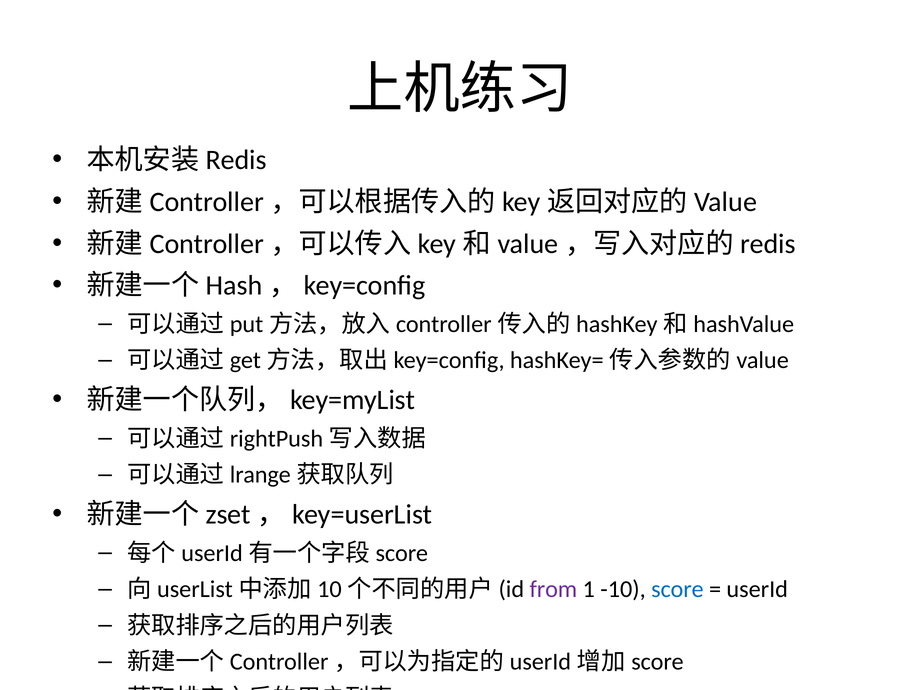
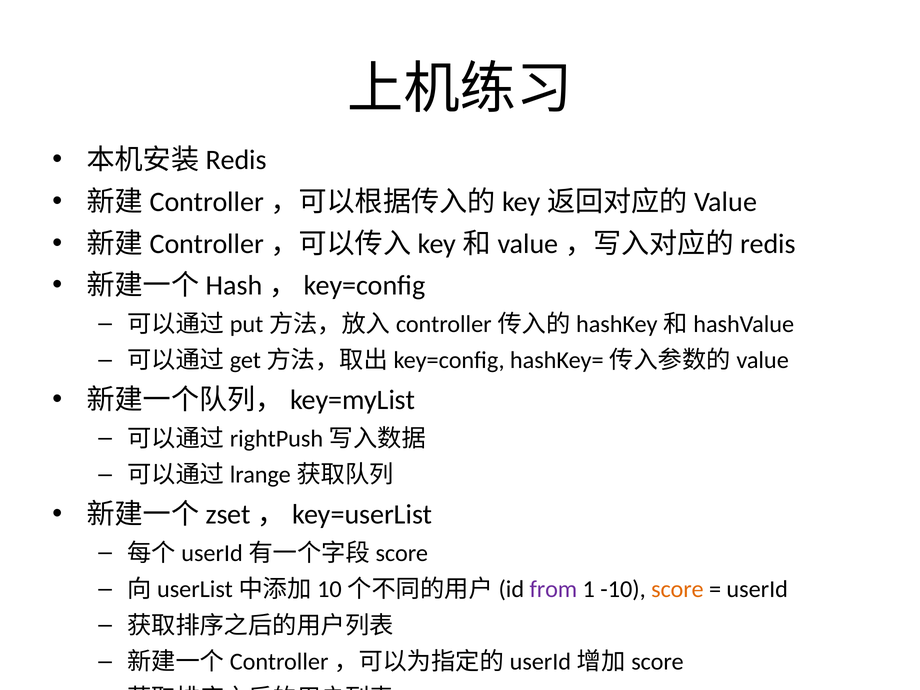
score colour: blue -> orange
